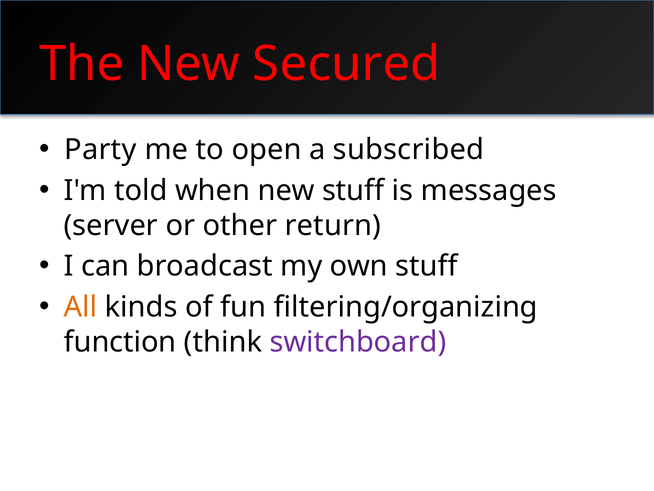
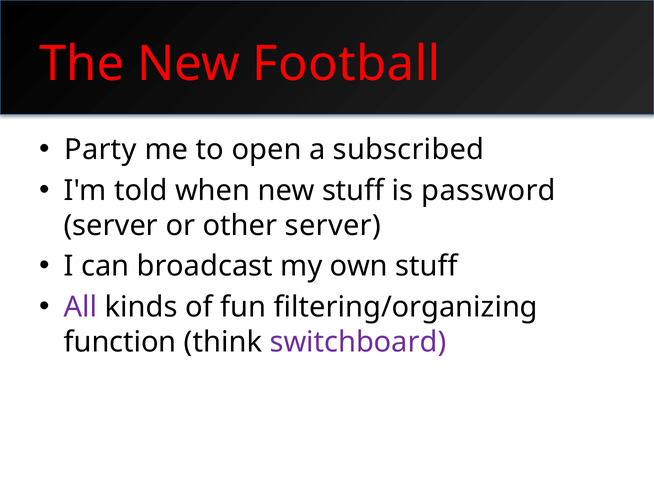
Secured: Secured -> Football
messages: messages -> password
other return: return -> server
All colour: orange -> purple
